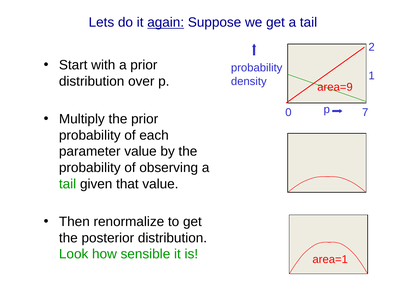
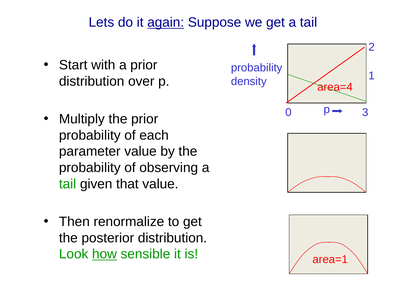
area=9: area=9 -> area=4
7: 7 -> 3
how underline: none -> present
